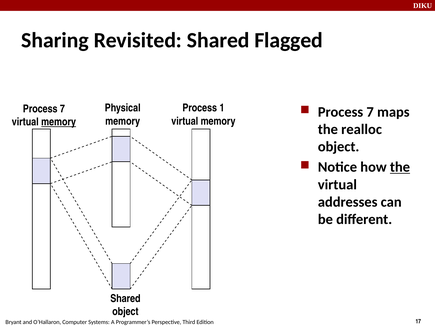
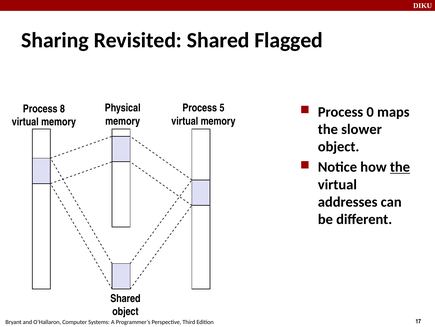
1: 1 -> 5
7 at (62, 109): 7 -> 8
7 at (370, 112): 7 -> 0
memory at (59, 122) underline: present -> none
realloc: realloc -> slower
